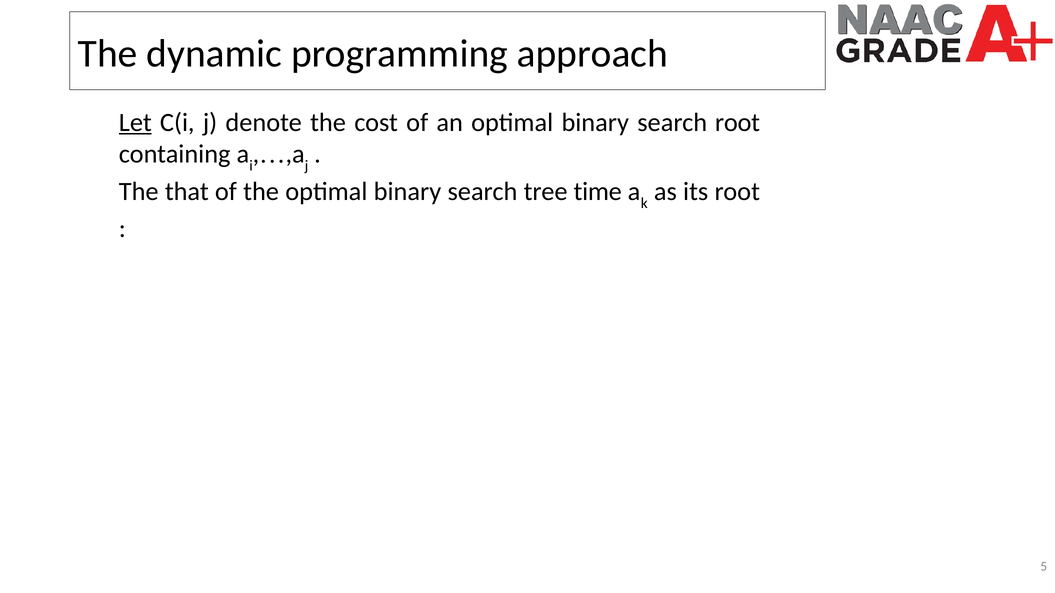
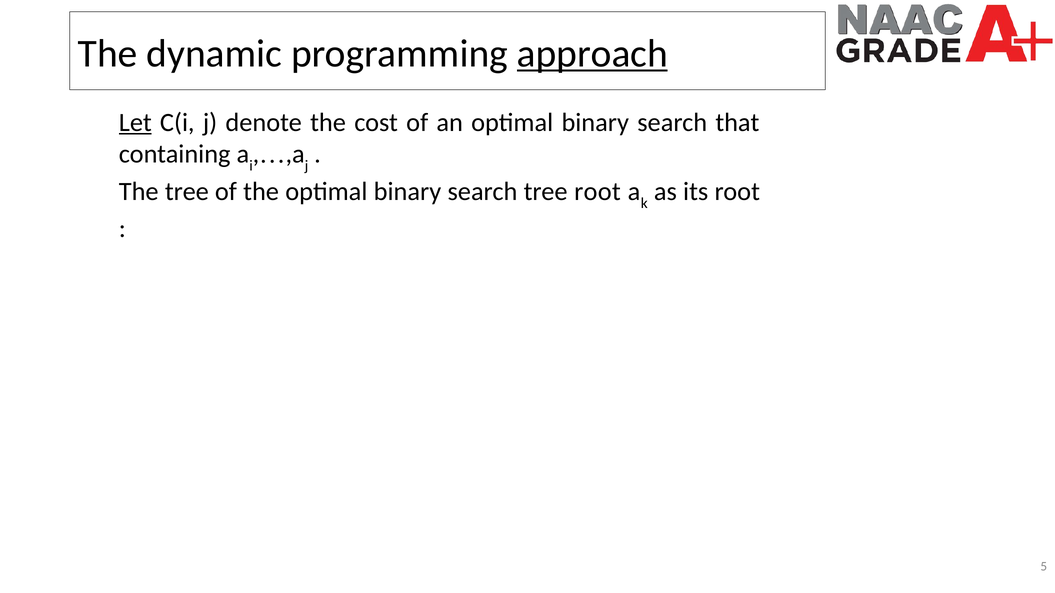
approach underline: none -> present
search root: root -> that
The that: that -> tree
tree time: time -> root
